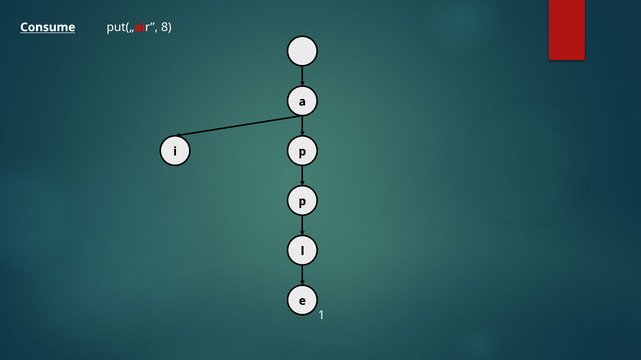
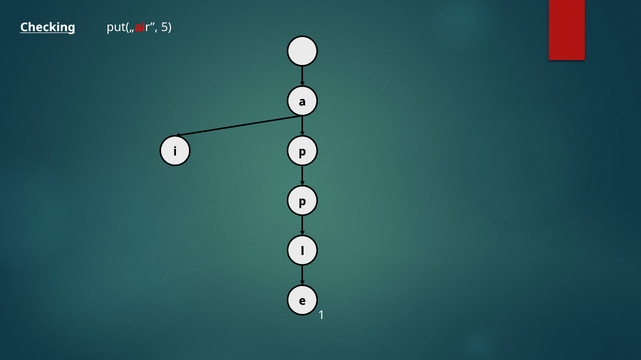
8: 8 -> 5
Consume: Consume -> Checking
